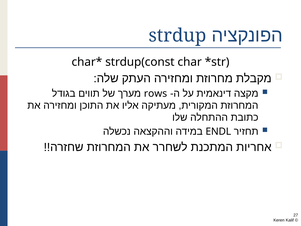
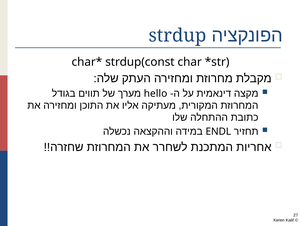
rows: rows -> hello
